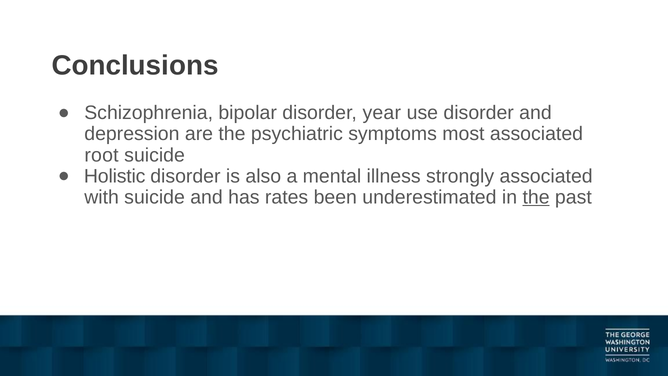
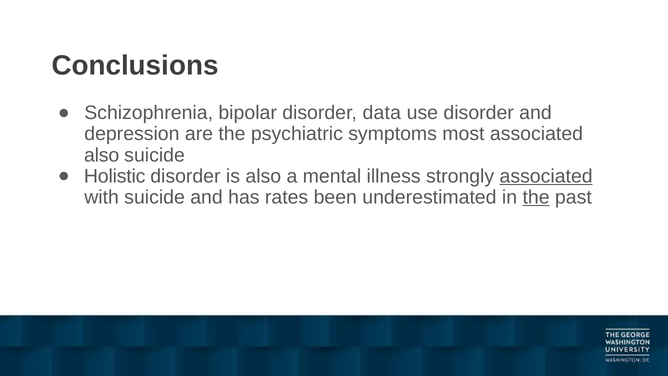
year: year -> data
root at (101, 155): root -> also
associated at (546, 176) underline: none -> present
